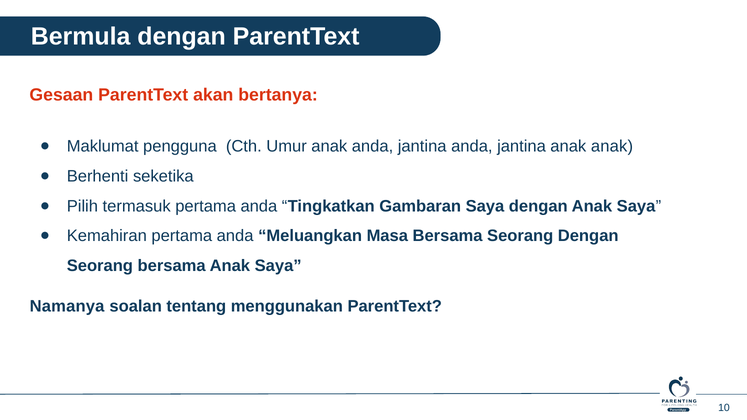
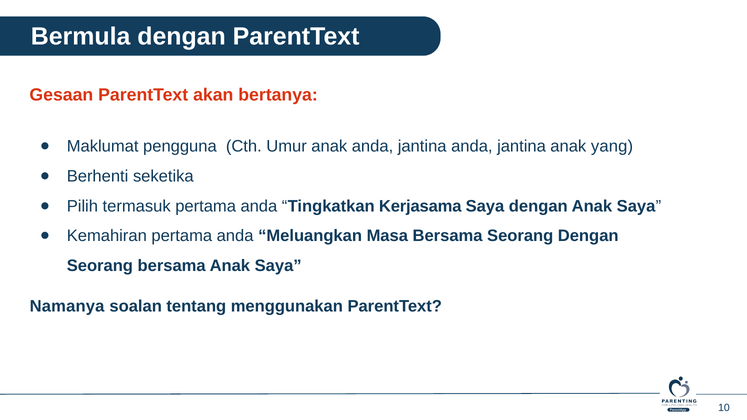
anak anak: anak -> yang
Gambaran: Gambaran -> Kerjasama
